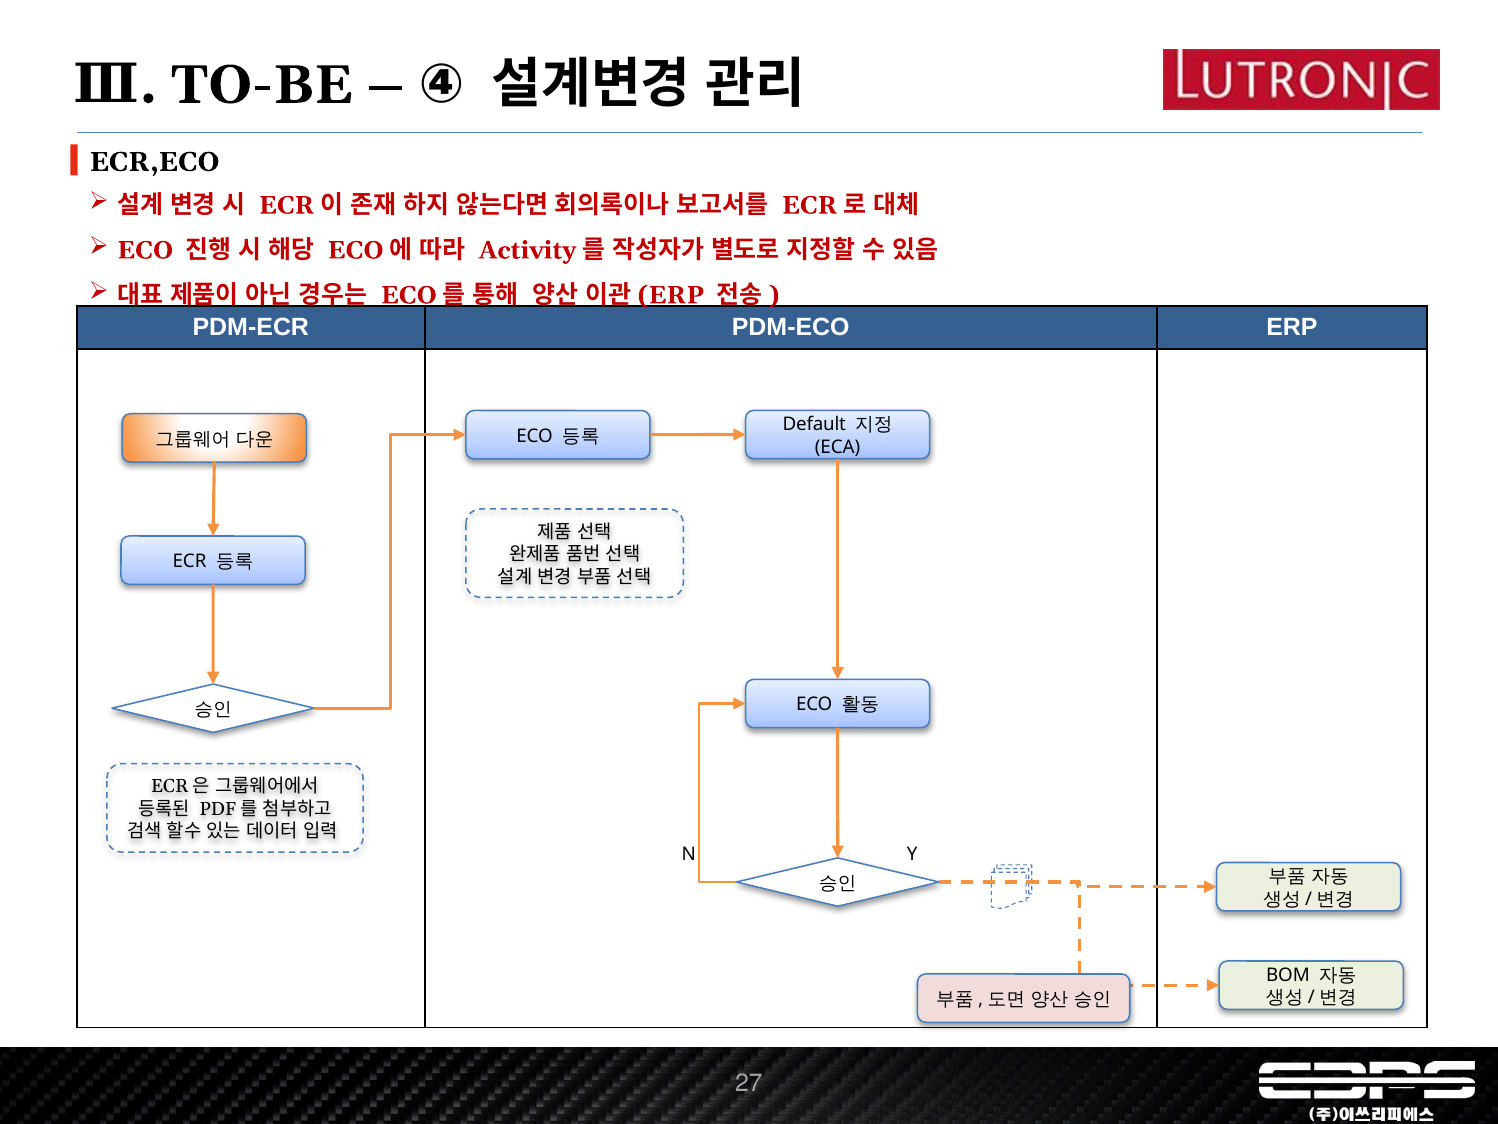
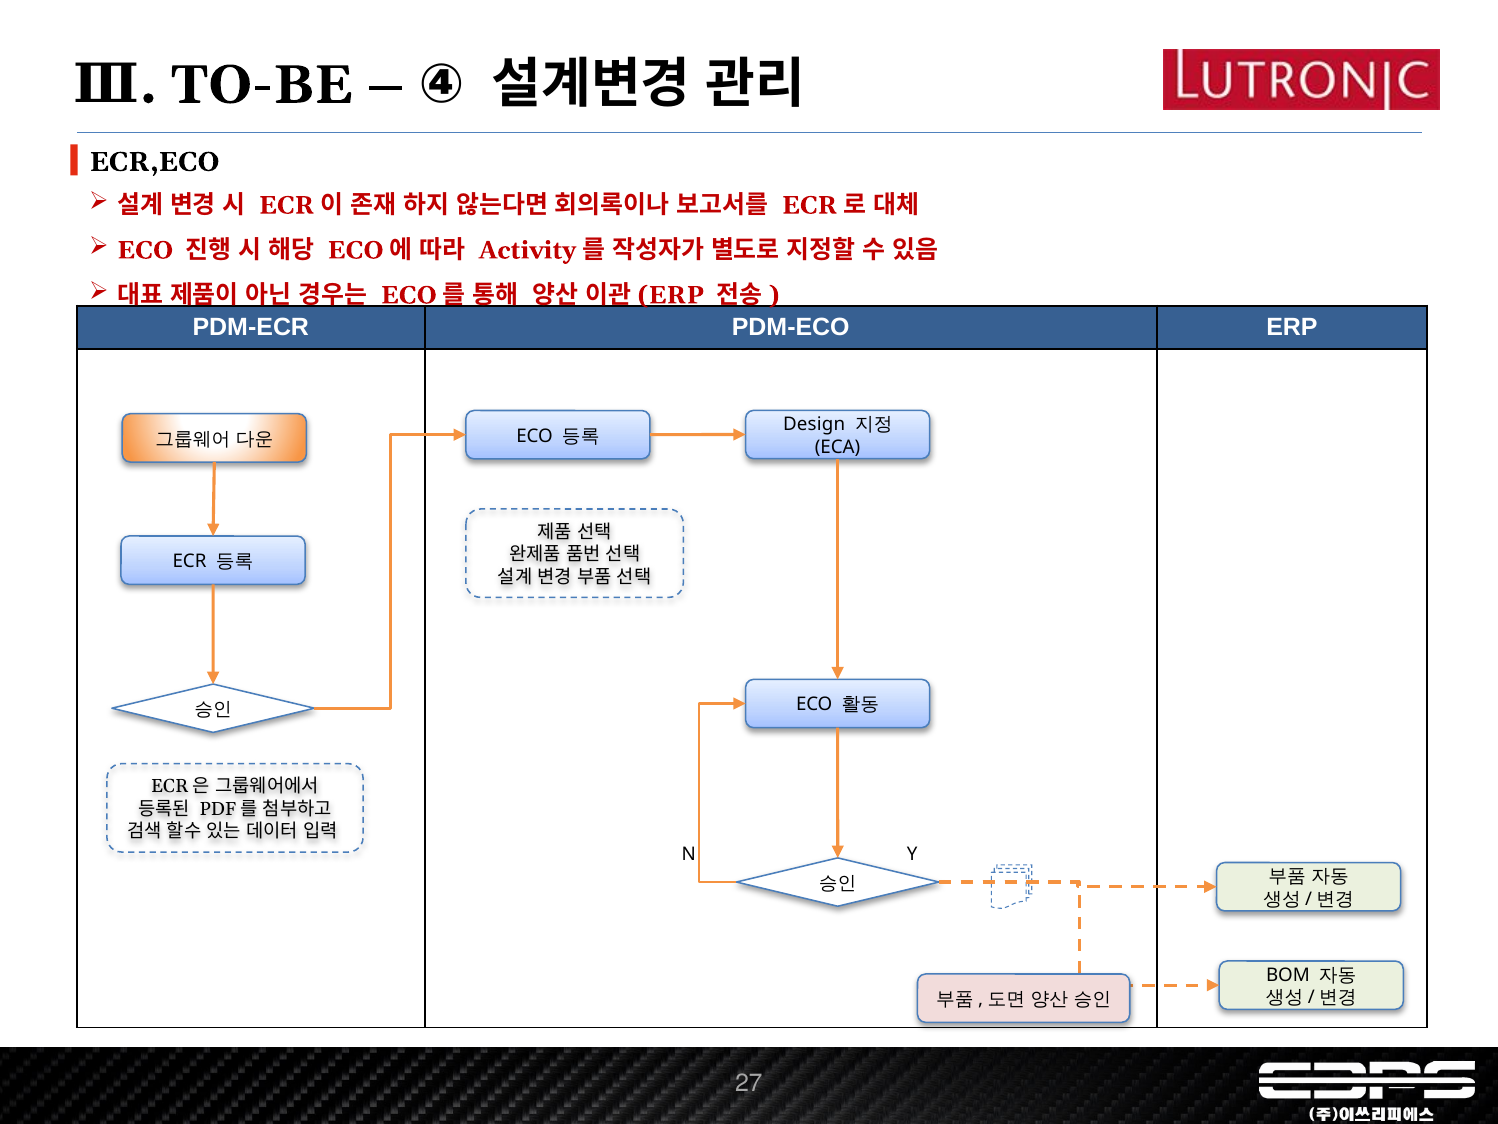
Default: Default -> Design
